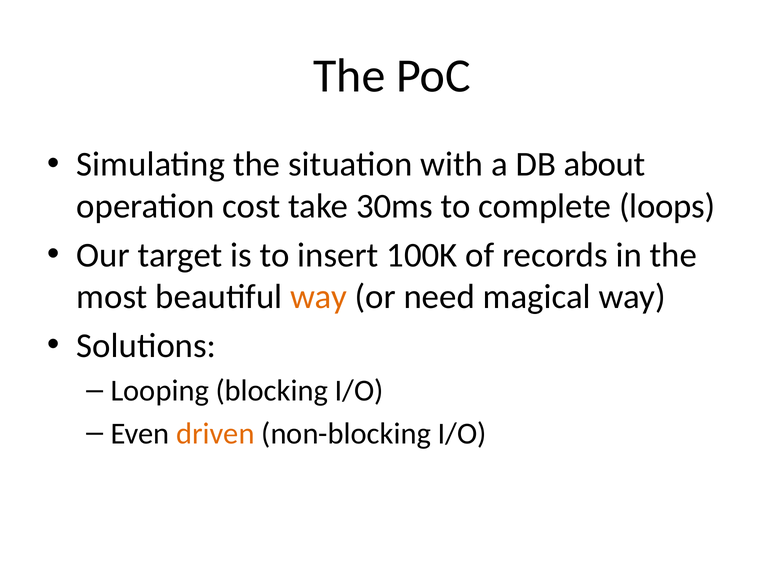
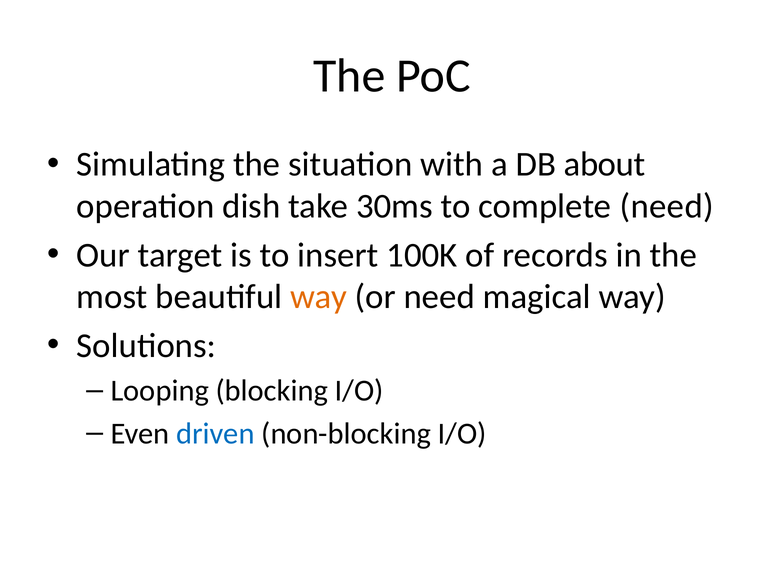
cost: cost -> dish
complete loops: loops -> need
driven colour: orange -> blue
